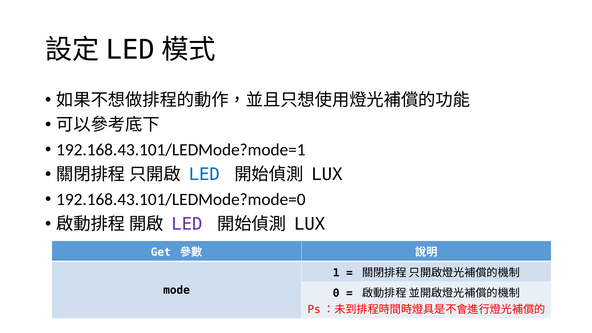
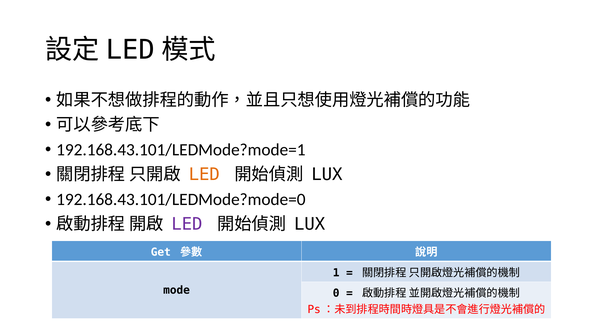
LED at (204, 175) colour: blue -> orange
